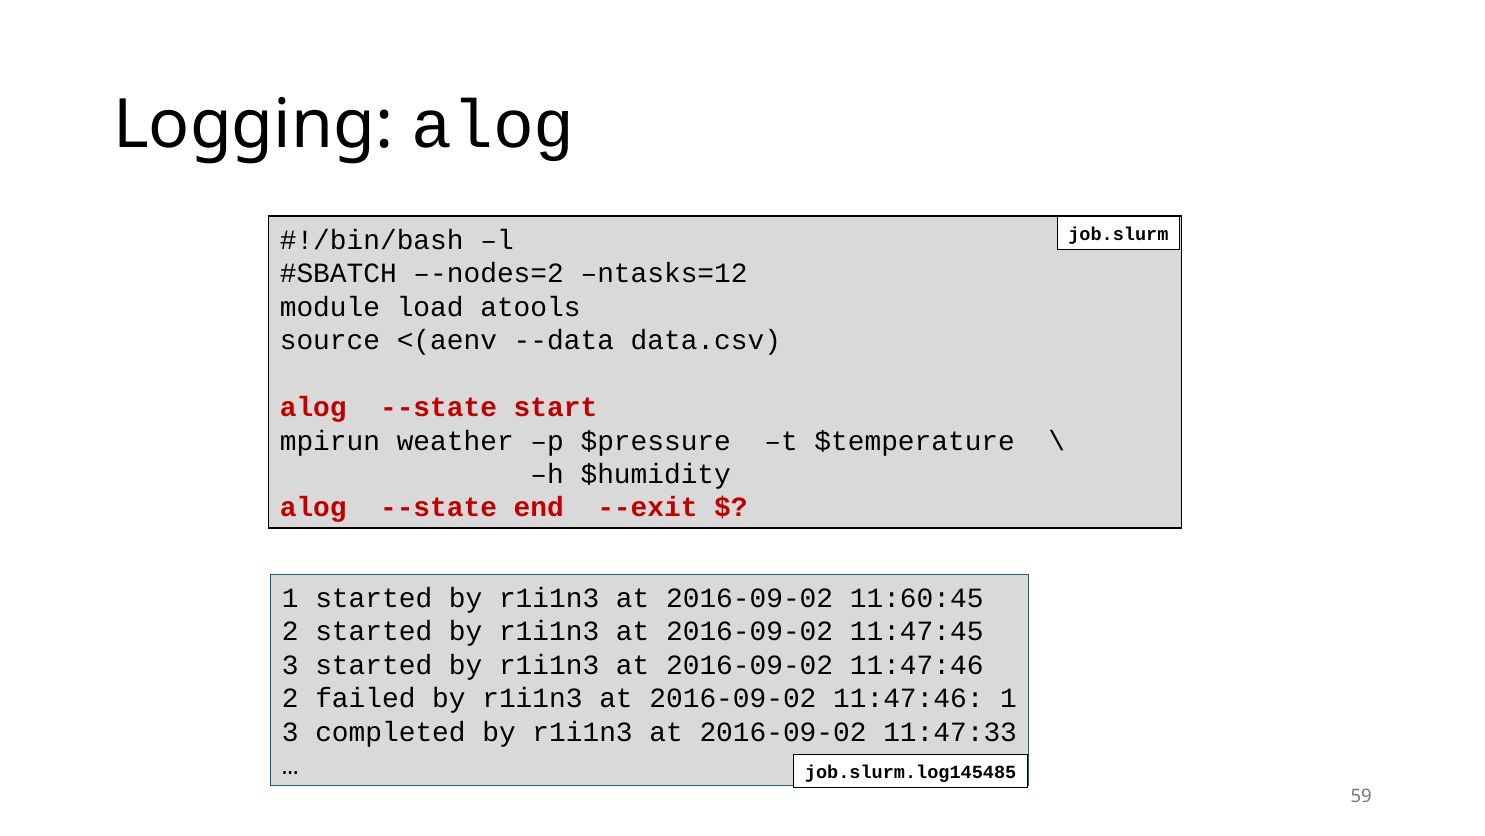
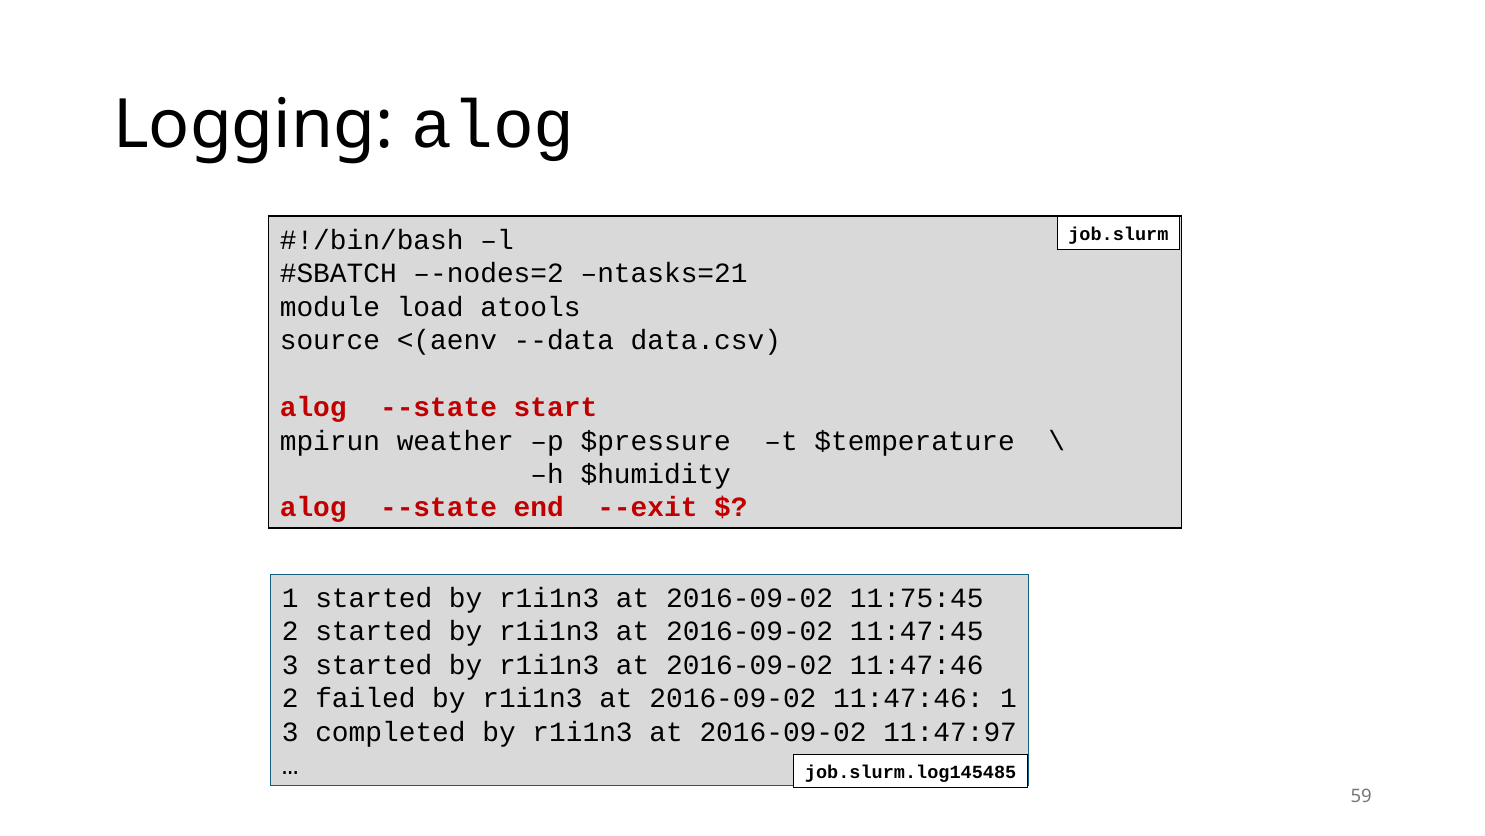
ntasks=12: ntasks=12 -> ntasks=21
11:60:45: 11:60:45 -> 11:75:45
11:47:33: 11:47:33 -> 11:47:97
